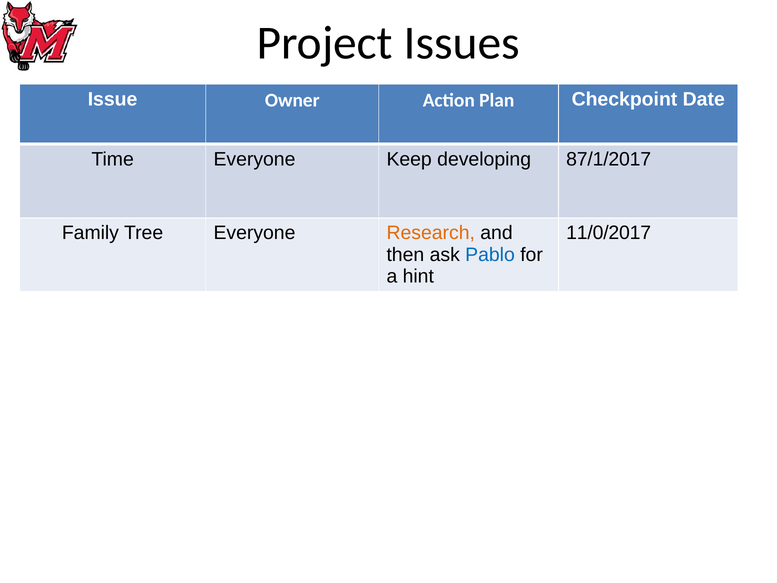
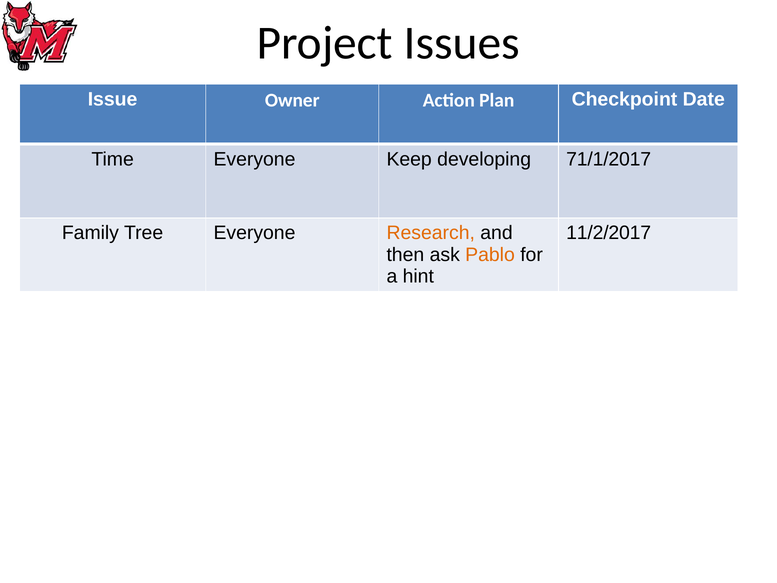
87/1/2017: 87/1/2017 -> 71/1/2017
11/0/2017: 11/0/2017 -> 11/2/2017
Pablo colour: blue -> orange
